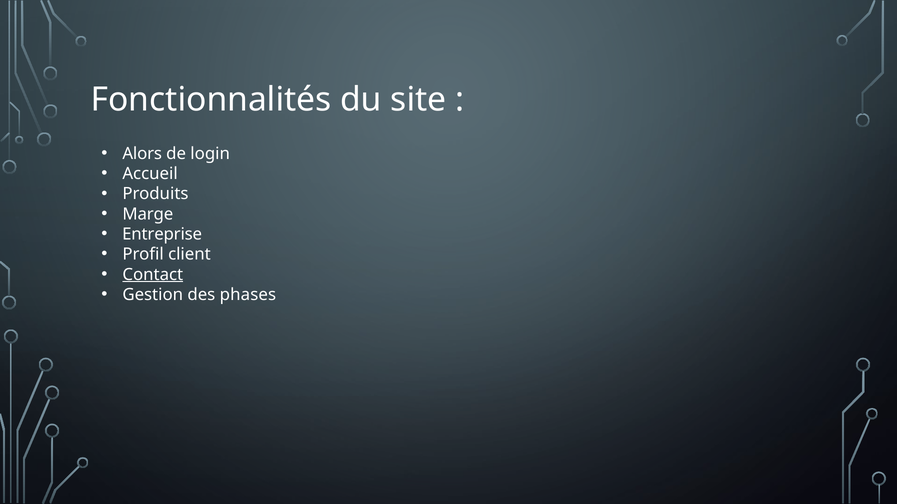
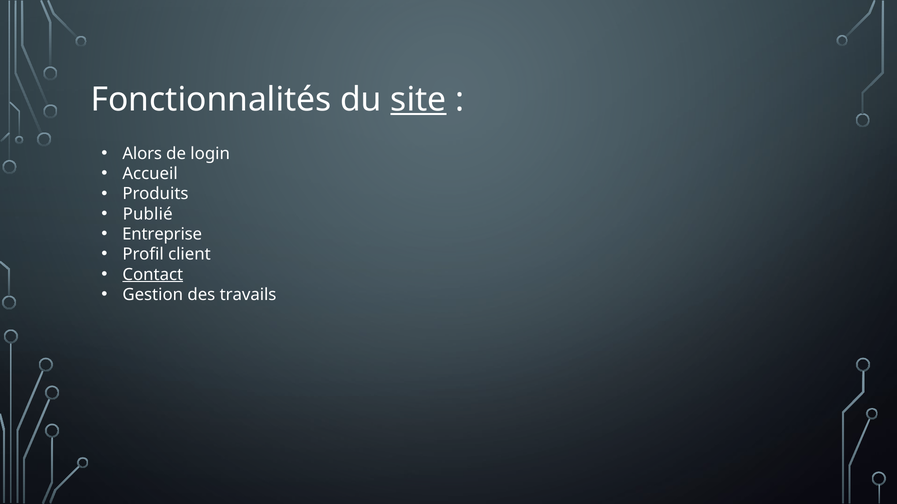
site underline: none -> present
Marge: Marge -> Publié
phases: phases -> travails
